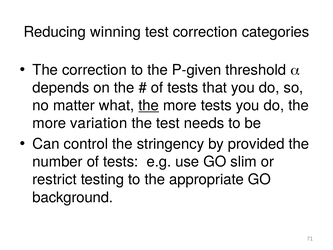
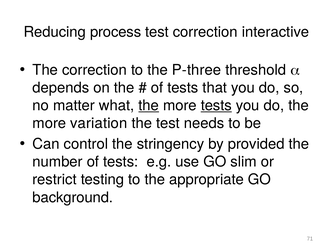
winning: winning -> process
categories: categories -> interactive
P-given: P-given -> P-three
tests at (216, 105) underline: none -> present
